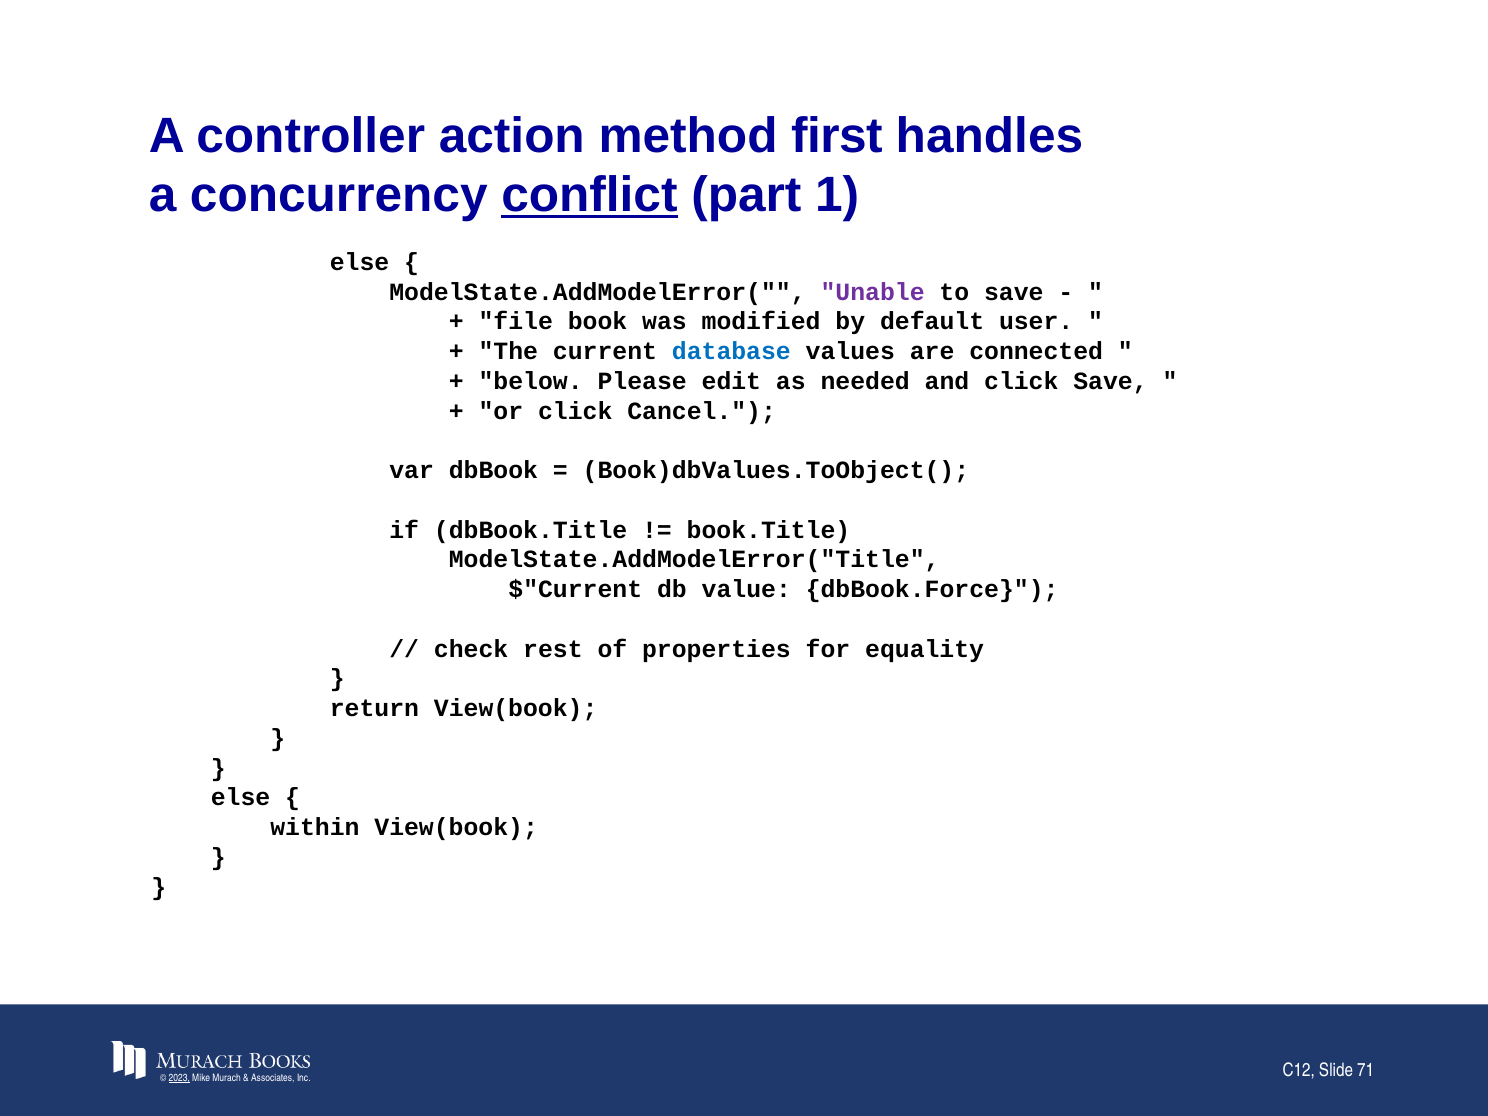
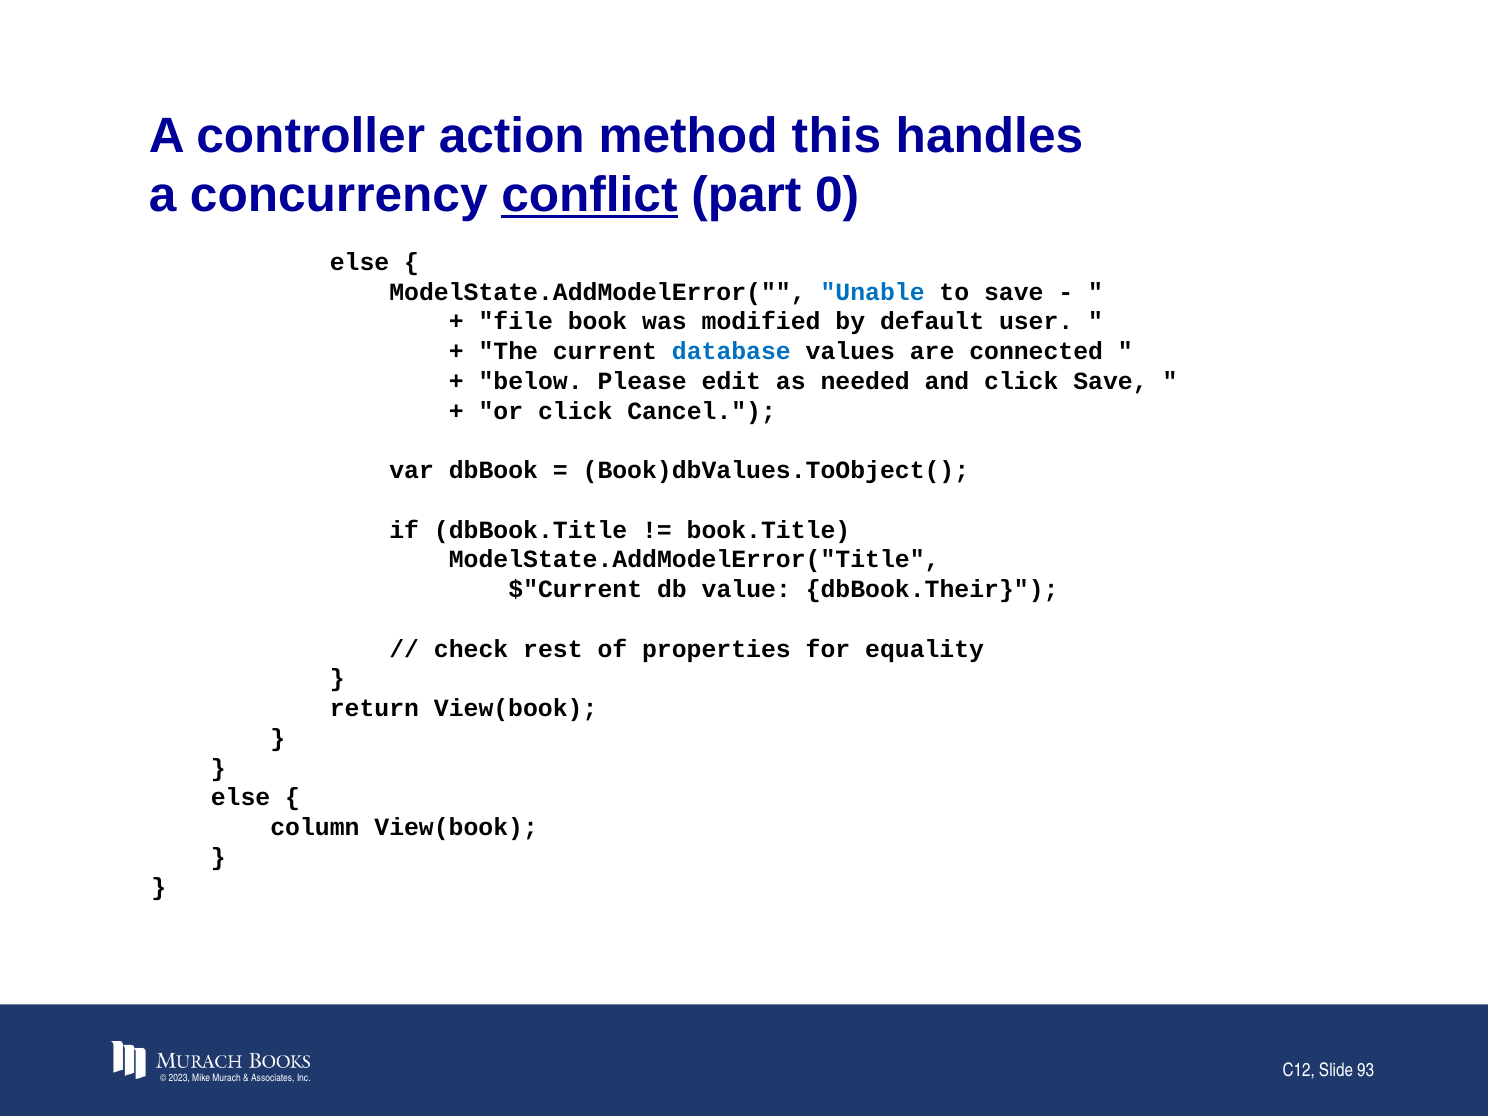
first: first -> this
1: 1 -> 0
Unable colour: purple -> blue
dbBook.Force: dbBook.Force -> dbBook.Their
within: within -> column
2023 underline: present -> none
71: 71 -> 93
